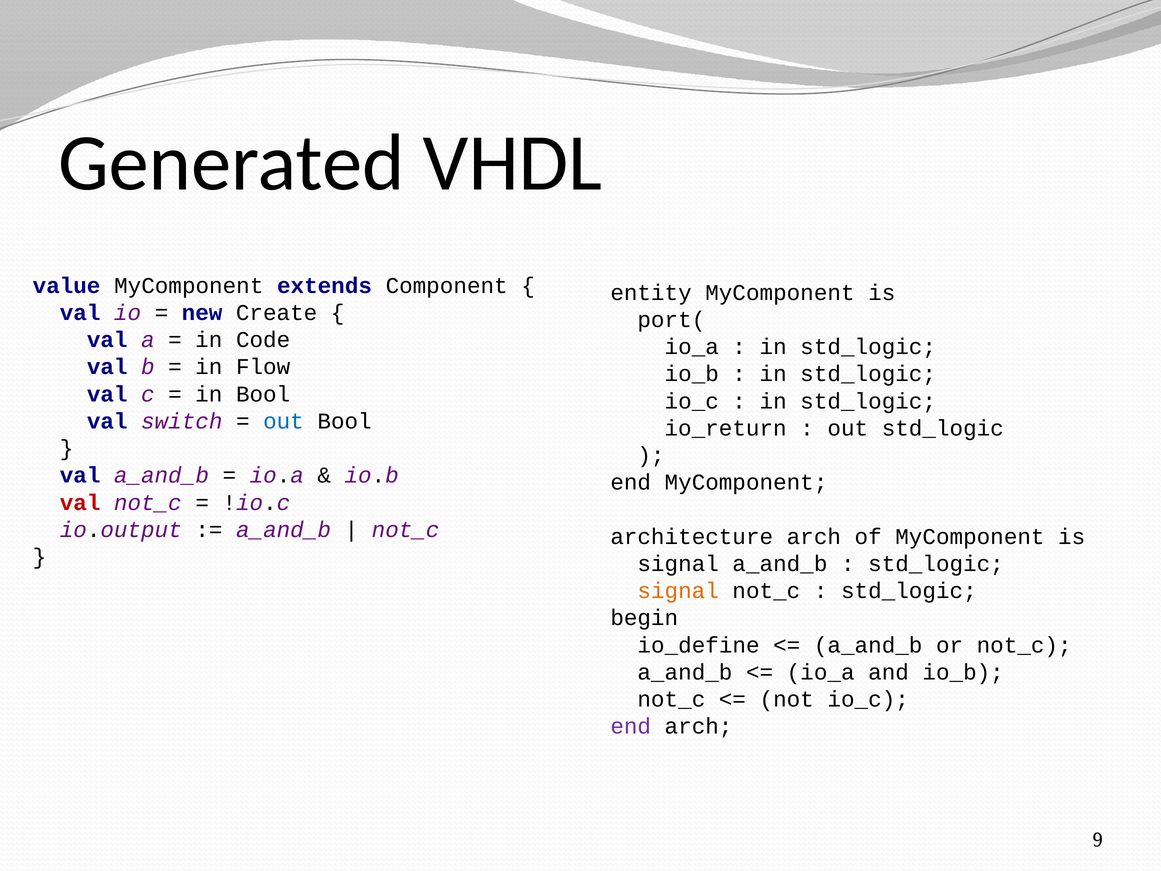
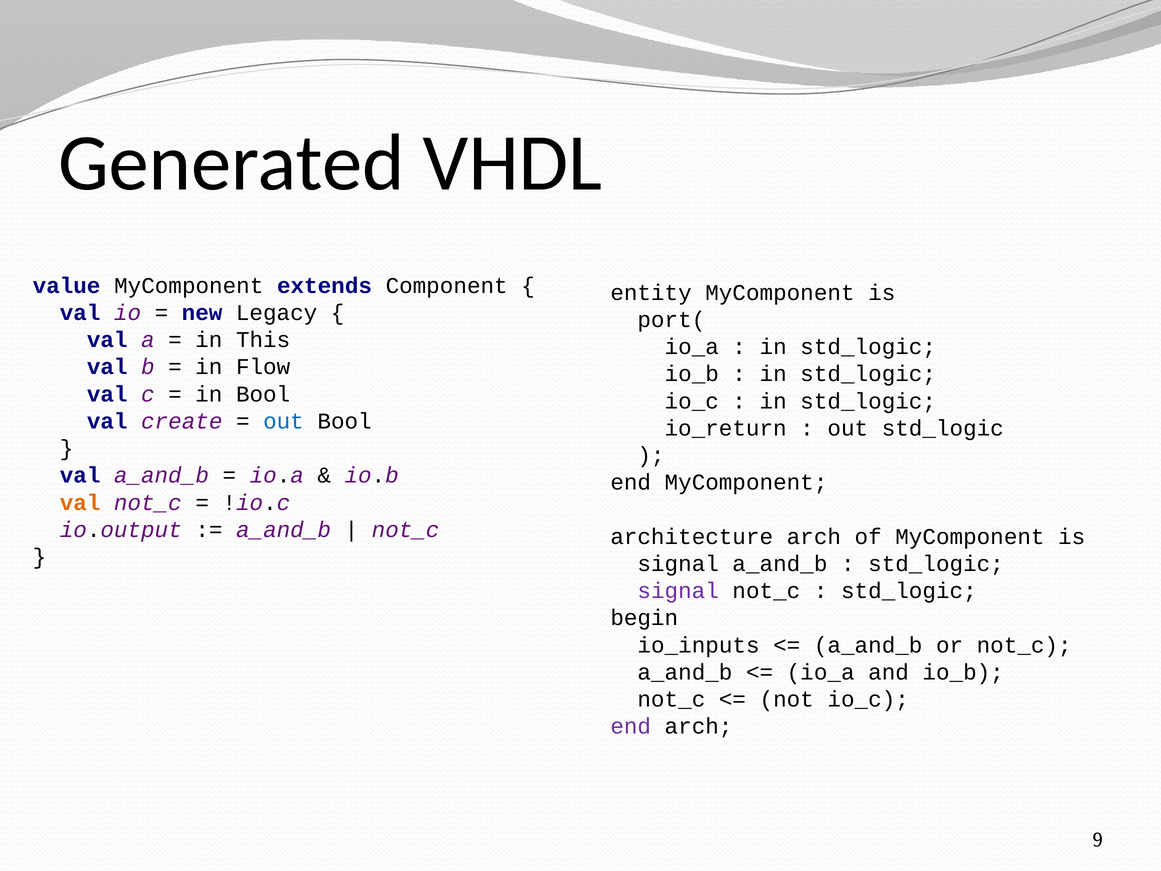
Create: Create -> Legacy
Code: Code -> This
switch: switch -> create
val at (80, 502) colour: red -> orange
signal at (678, 591) colour: orange -> purple
io_define: io_define -> io_inputs
